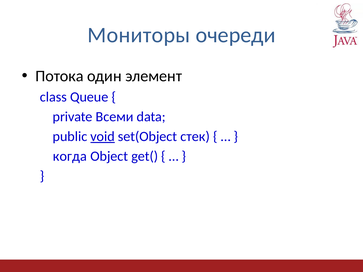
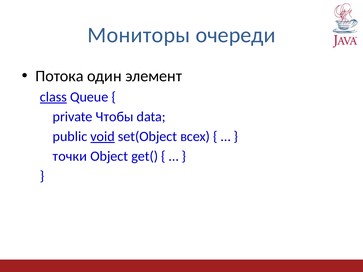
class underline: none -> present
Всеми: Всеми -> Чтобы
стек: стек -> всех
когда: когда -> точки
